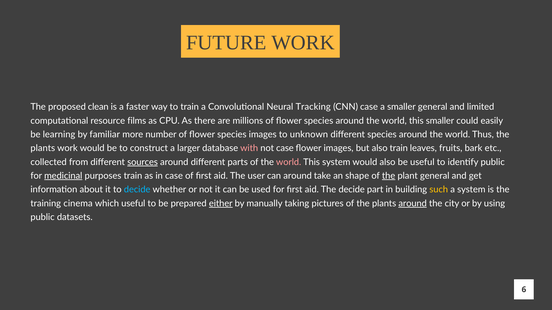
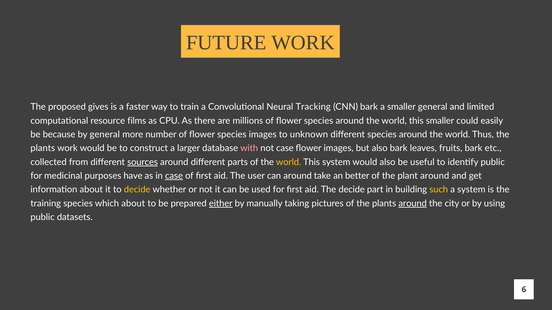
clean: clean -> gives
CNN case: case -> bark
learning: learning -> because
by familiar: familiar -> general
also train: train -> bark
world at (289, 162) colour: pink -> yellow
medicinal underline: present -> none
purposes train: train -> have
case at (174, 176) underline: none -> present
shape: shape -> better
the at (389, 176) underline: present -> none
plant general: general -> around
decide at (137, 190) colour: light blue -> yellow
training cinema: cinema -> species
which useful: useful -> about
